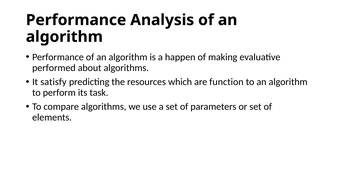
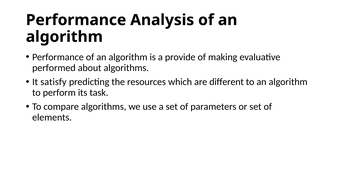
happen: happen -> provide
function: function -> different
